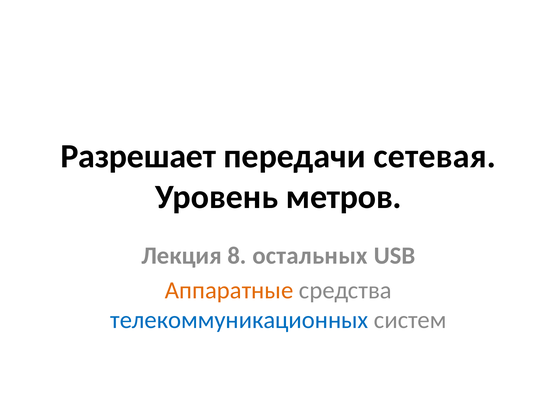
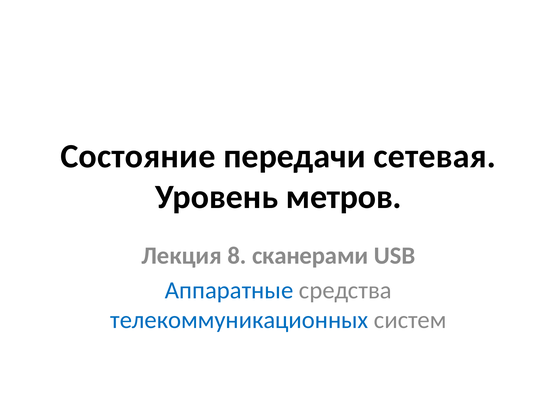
Разрешает: Разрешает -> Состояние
остальных: остальных -> сканерами
Аппаратные colour: orange -> blue
